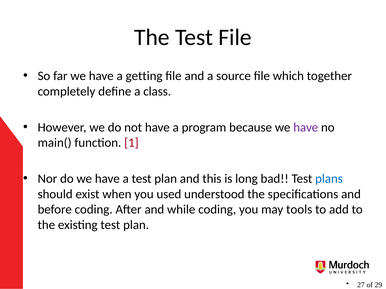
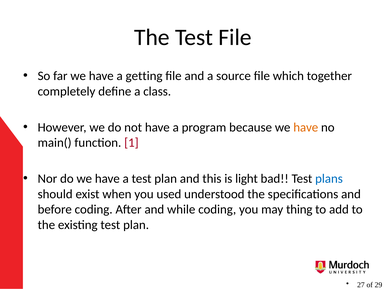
have at (306, 128) colour: purple -> orange
long: long -> light
tools: tools -> thing
